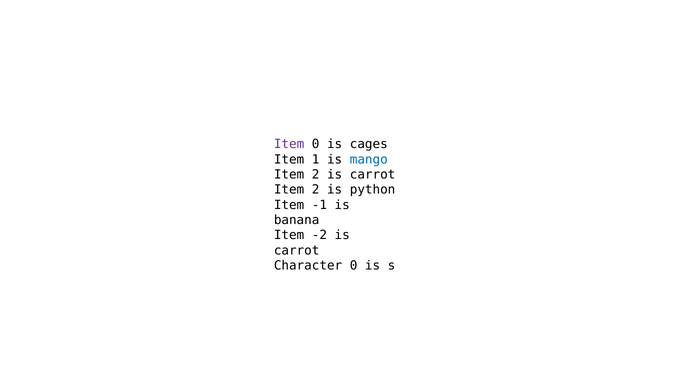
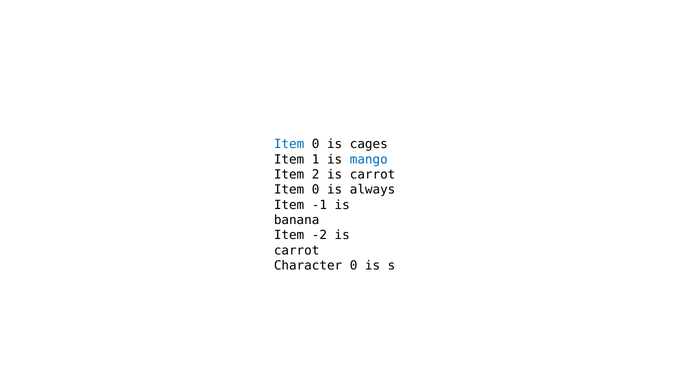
Item at (289, 144) colour: purple -> blue
2 at (316, 190): 2 -> 0
python: python -> always
